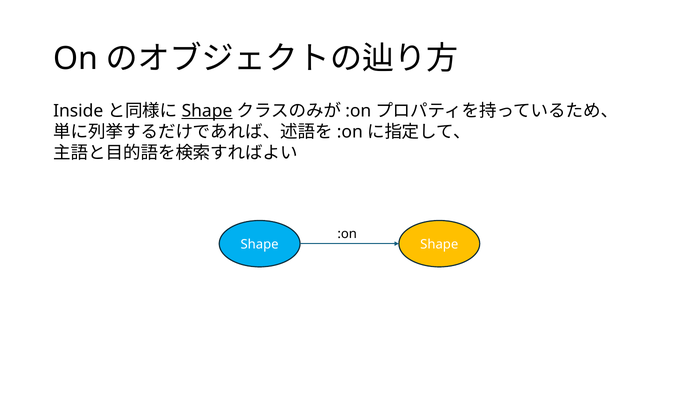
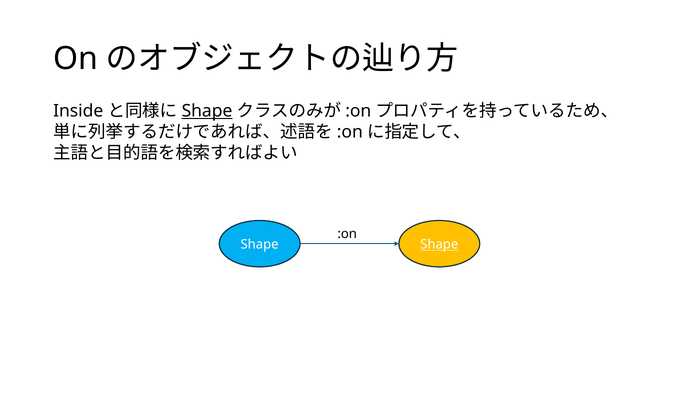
Shape at (439, 245) underline: none -> present
